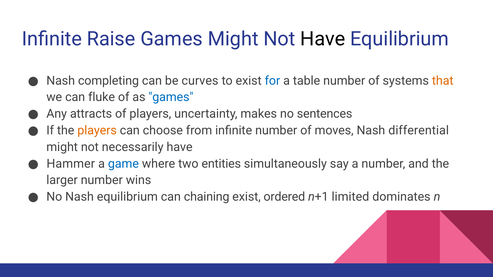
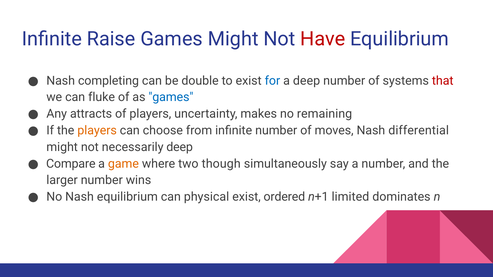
Have at (323, 39) colour: black -> red
curves: curves -> double
a table: table -> deep
that colour: orange -> red
sentences: sentences -> remaining
necessarily have: have -> deep
Hammer: Hammer -> Compare
game colour: blue -> orange
entities: entities -> though
chaining: chaining -> physical
